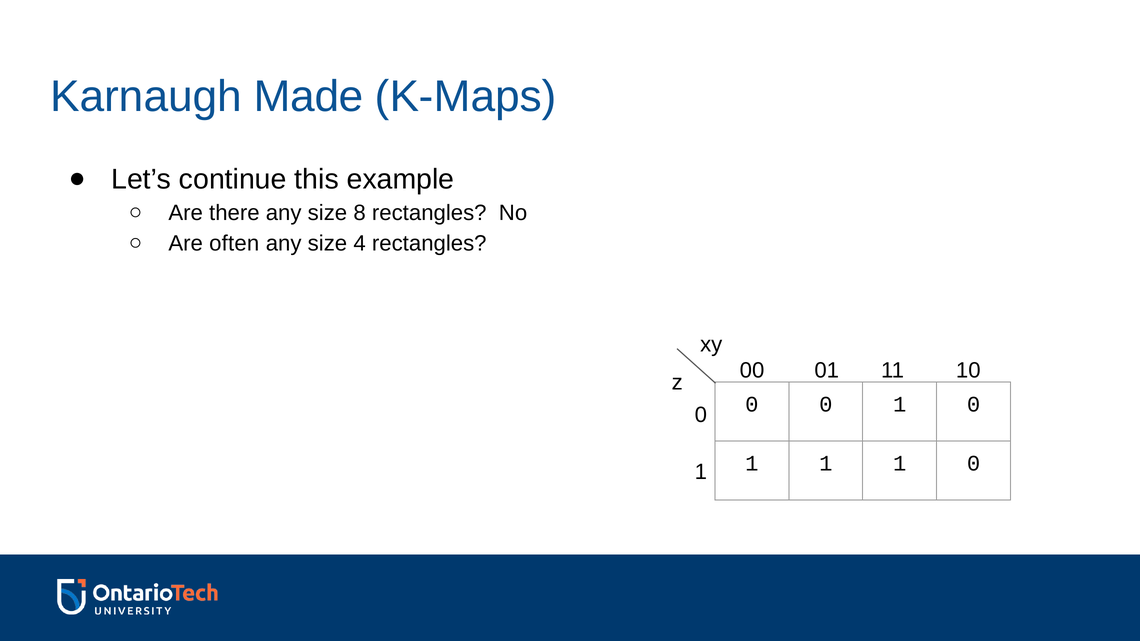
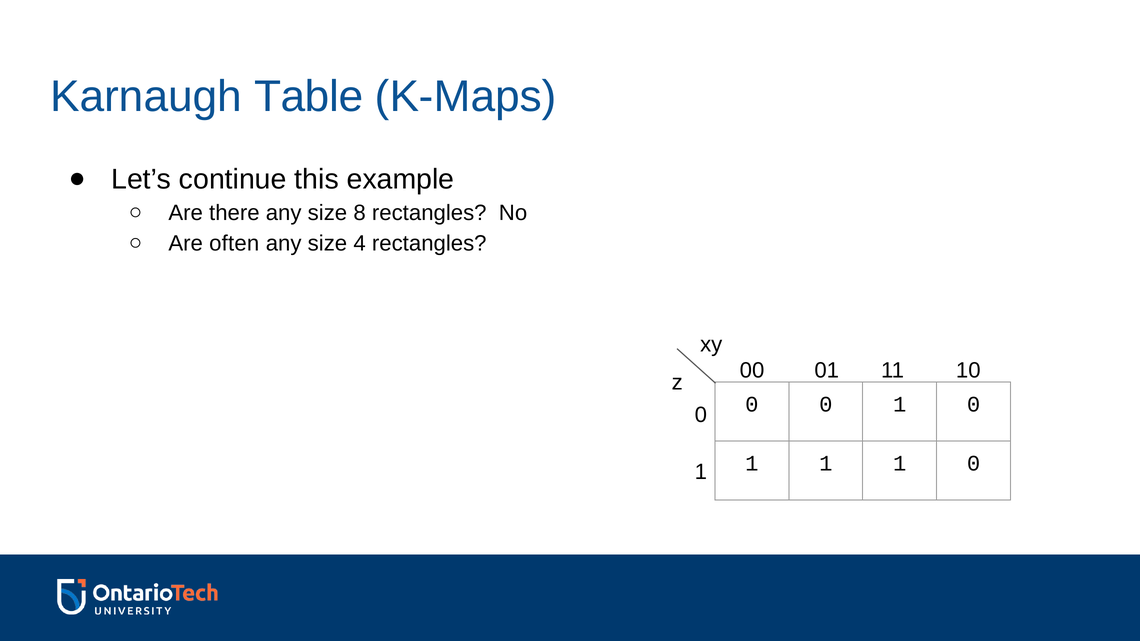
Made: Made -> Table
